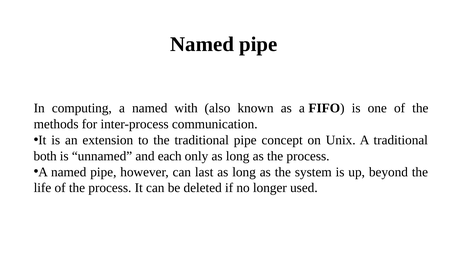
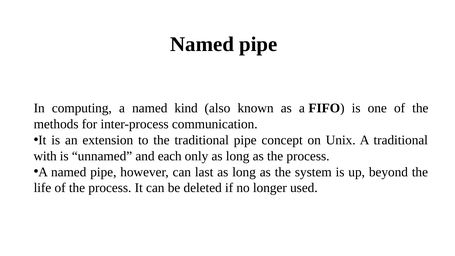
with: with -> kind
both: both -> with
